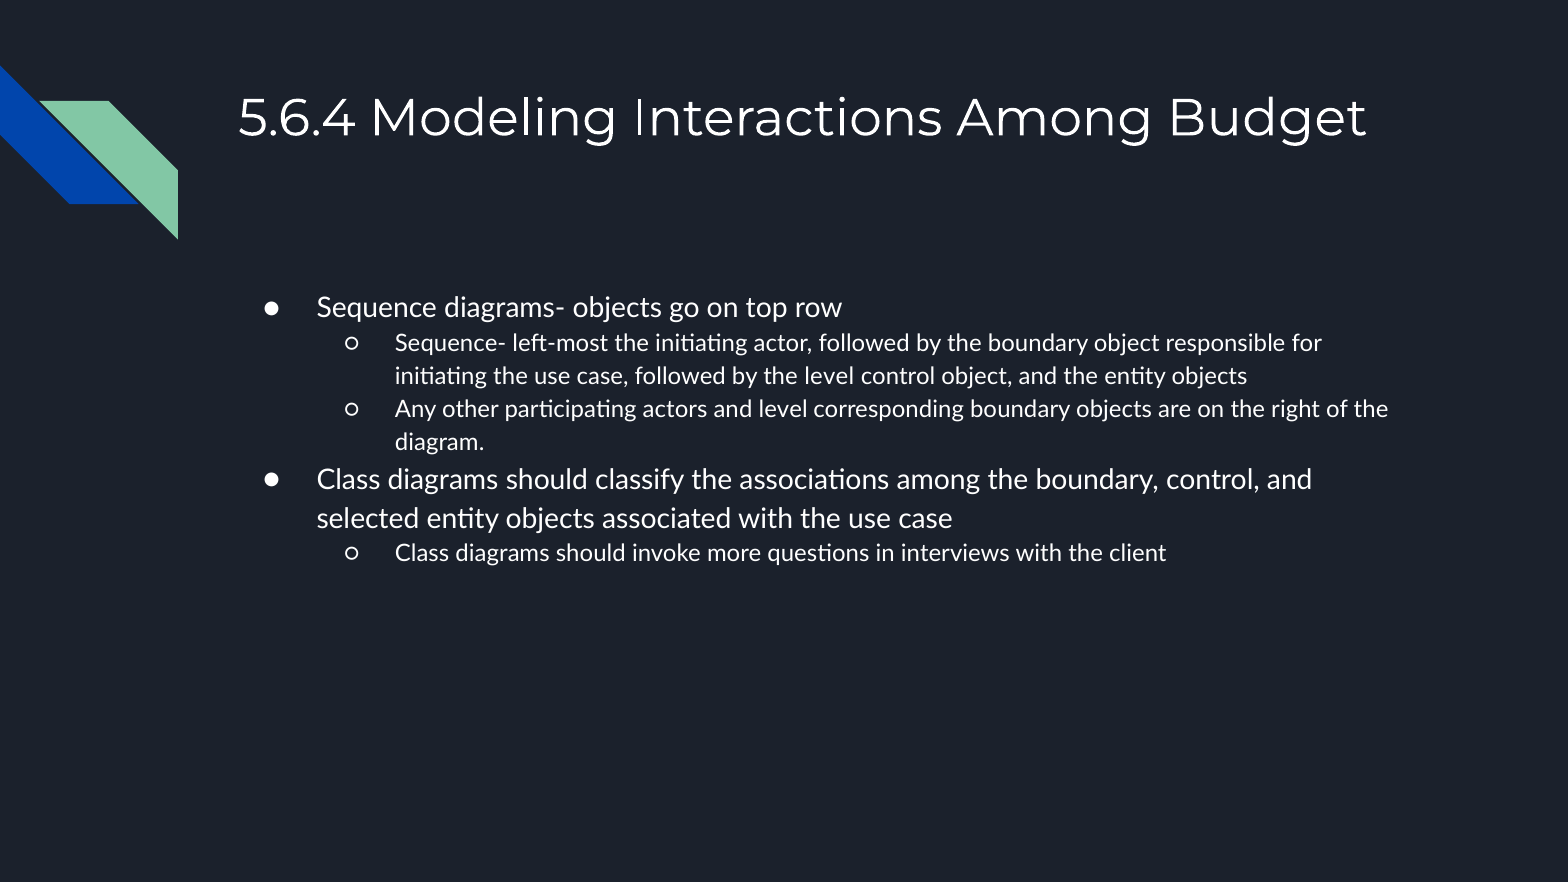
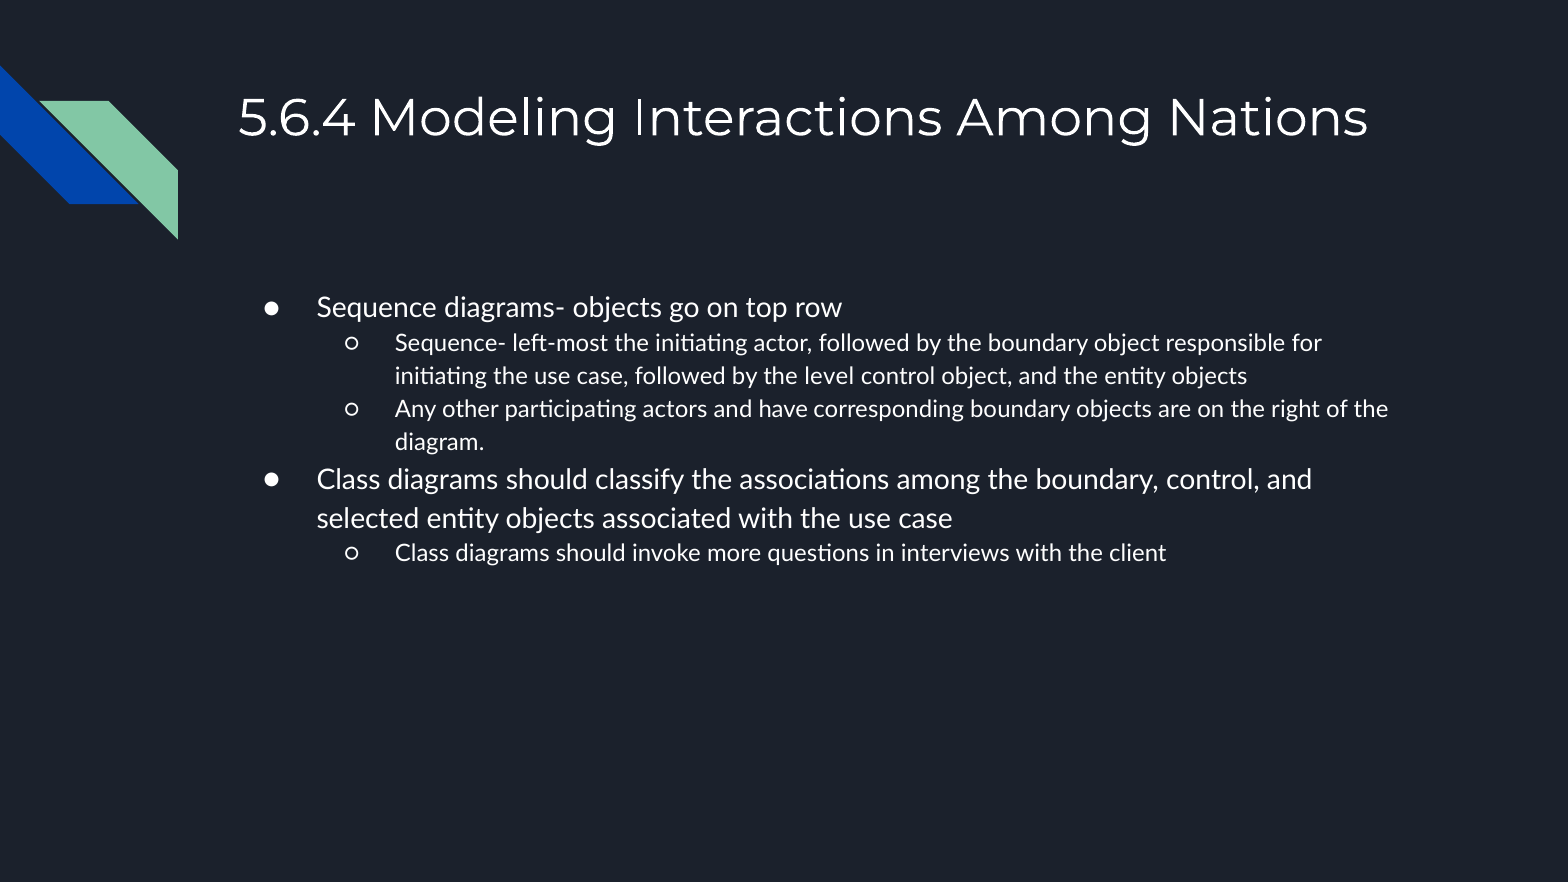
Budget: Budget -> Nations
and level: level -> have
